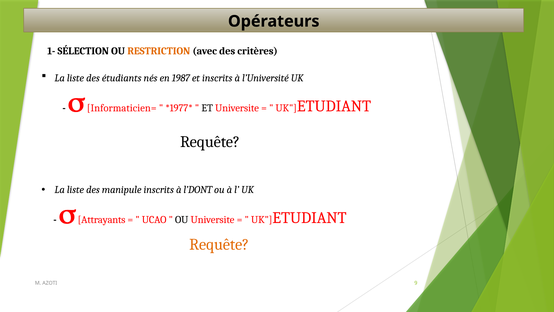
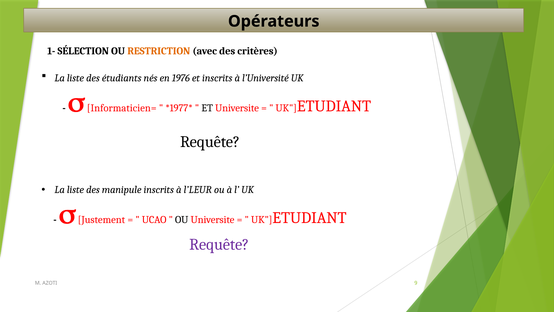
1987: 1987 -> 1976
l’DONT: l’DONT -> l’LEUR
Attrayants: Attrayants -> Justement
Requête at (219, 244) colour: orange -> purple
